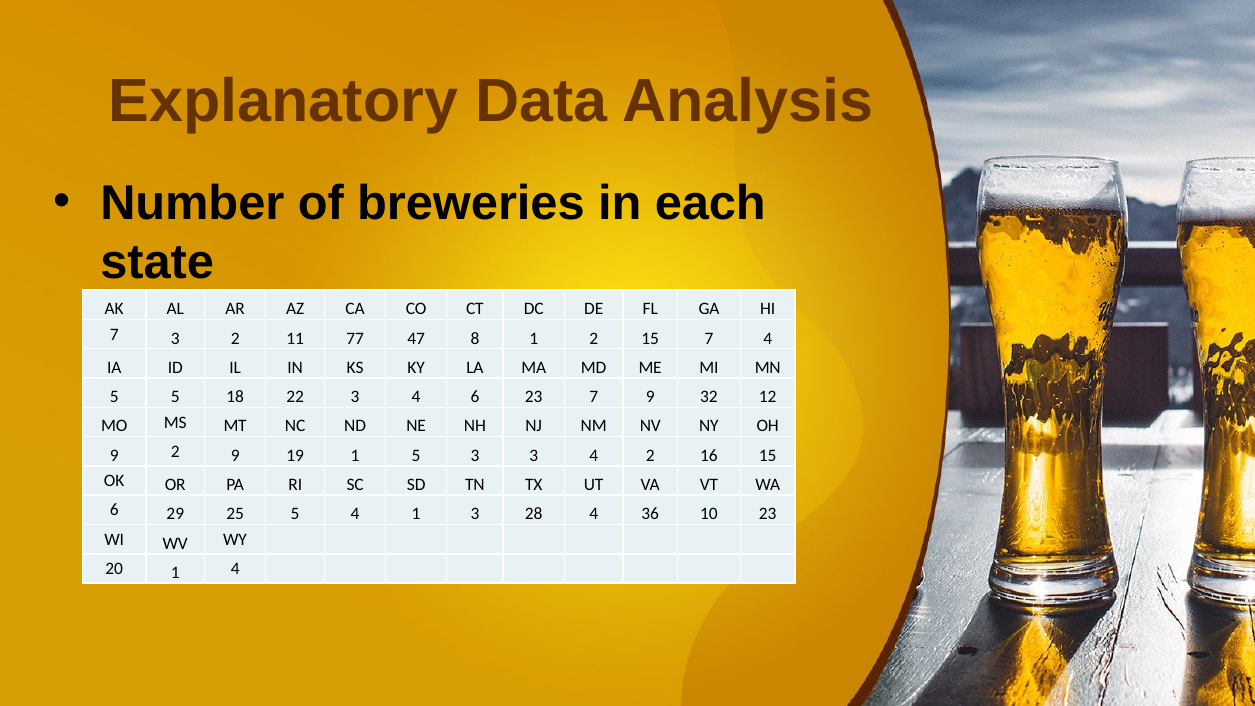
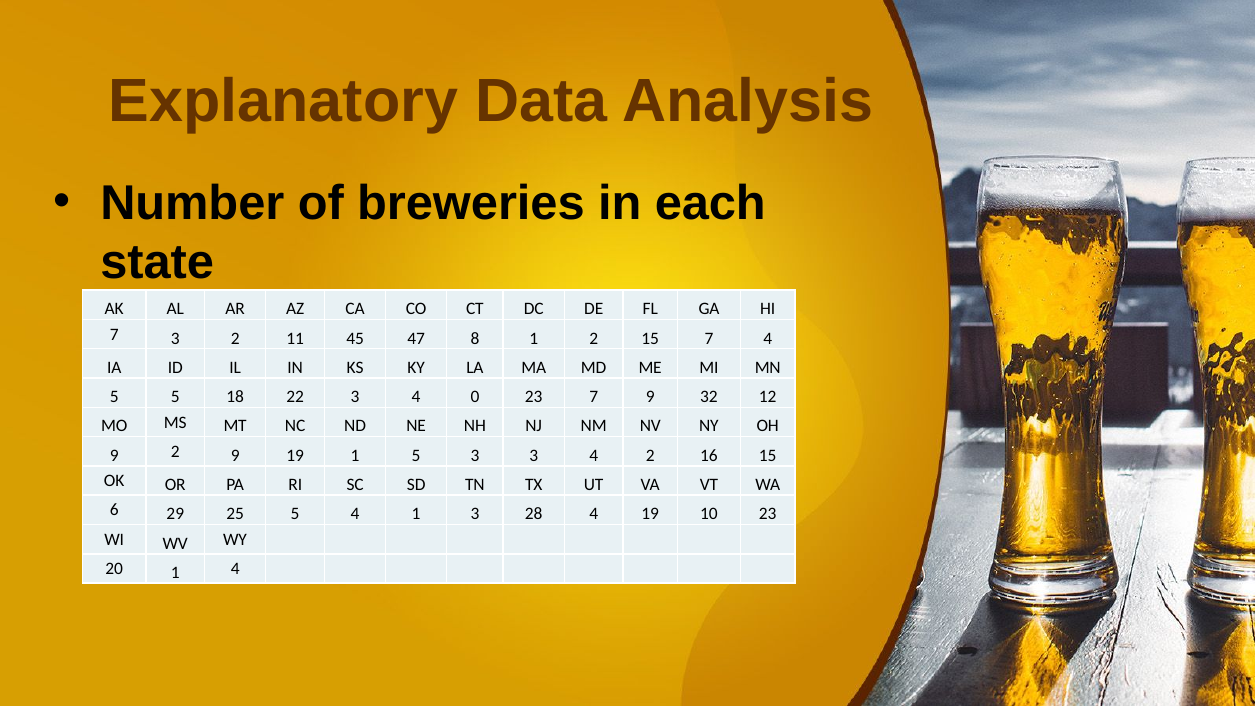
77: 77 -> 45
4 6: 6 -> 0
4 36: 36 -> 19
